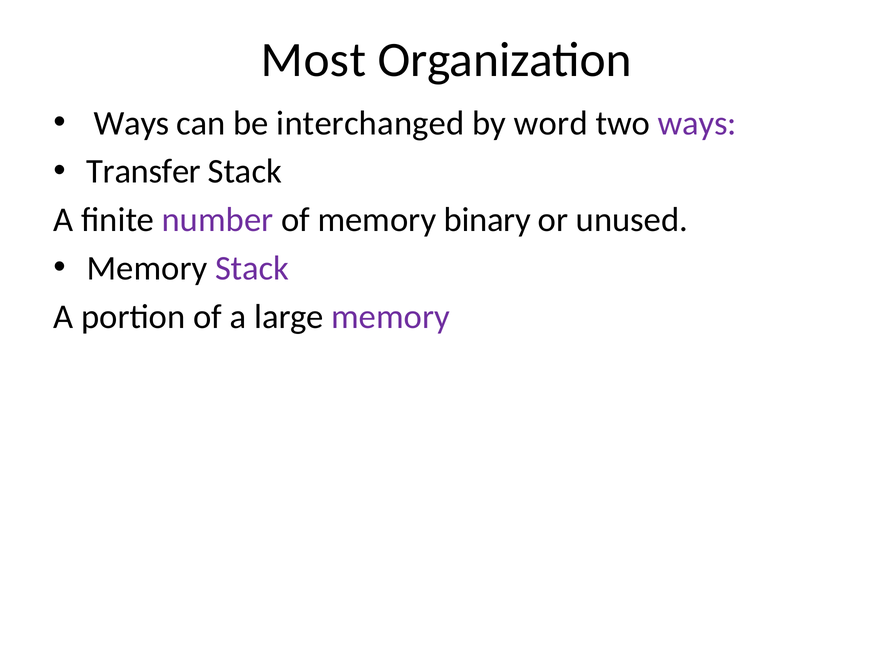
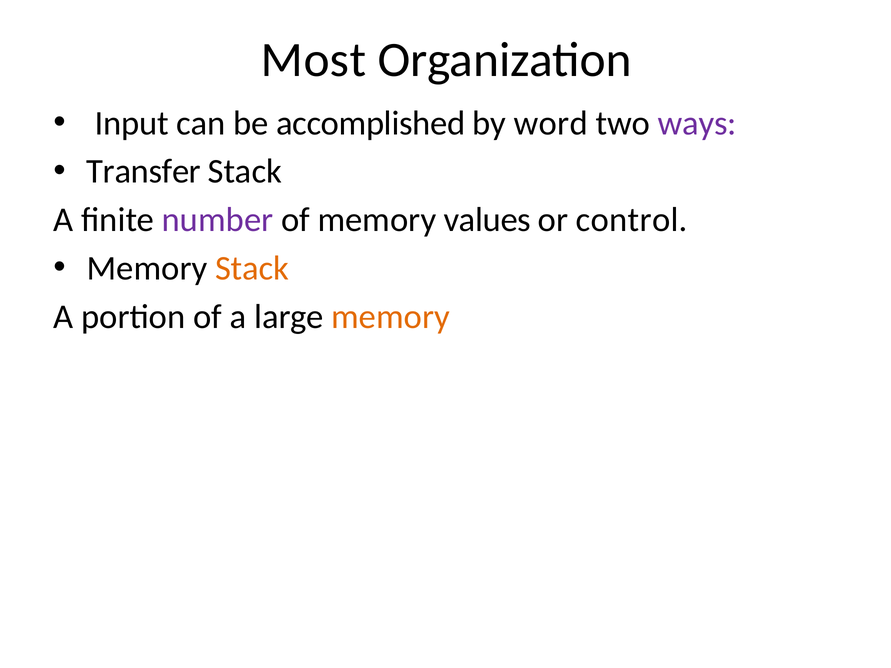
Ways at (132, 123): Ways -> Input
interchanged: interchanged -> accomplished
binary: binary -> values
unused: unused -> control
Stack at (252, 268) colour: purple -> orange
memory at (391, 317) colour: purple -> orange
